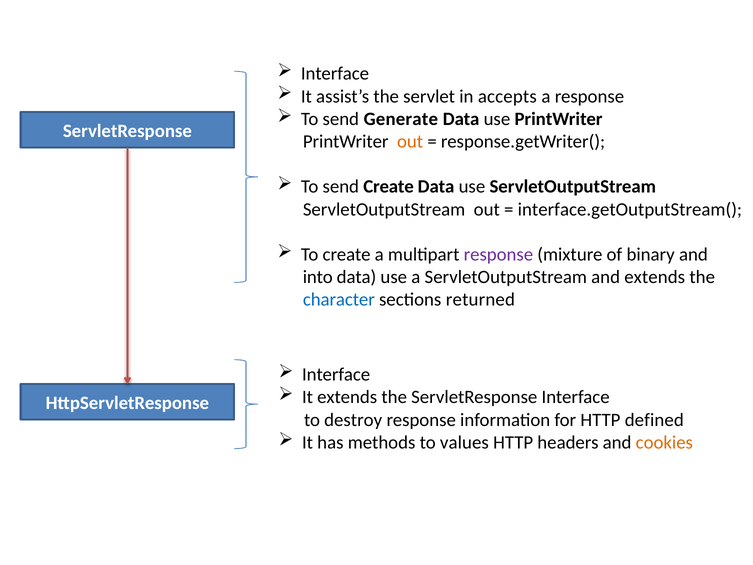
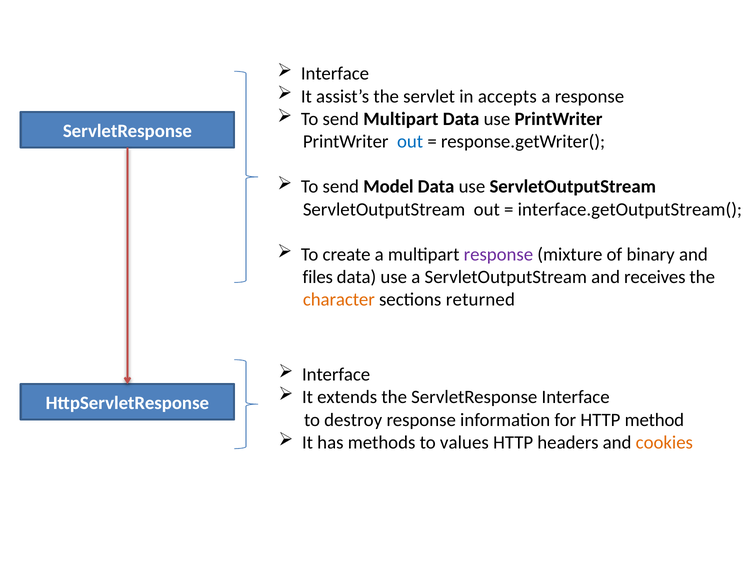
send Generate: Generate -> Multipart
out at (410, 141) colour: orange -> blue
send Create: Create -> Model
into: into -> files
and extends: extends -> receives
character colour: blue -> orange
defined: defined -> method
